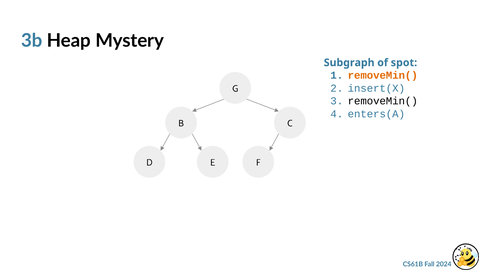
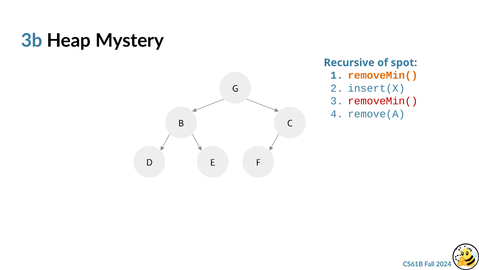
Subgraph: Subgraph -> Recursive
removeMin( at (383, 101) colour: black -> red
enters(A: enters(A -> remove(A
